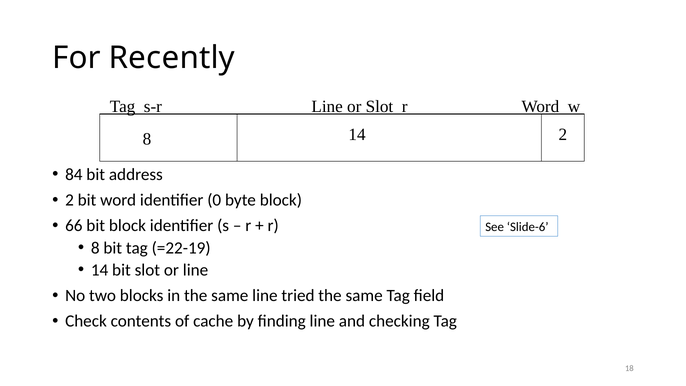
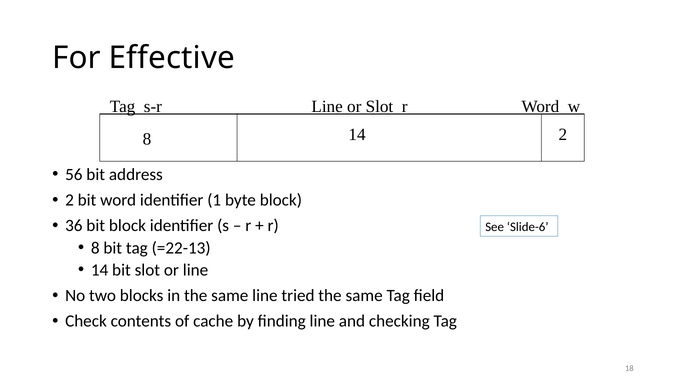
Recently: Recently -> Effective
84: 84 -> 56
0: 0 -> 1
66: 66 -> 36
=22-19: =22-19 -> =22-13
